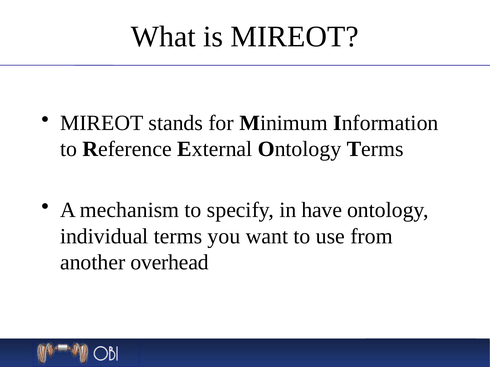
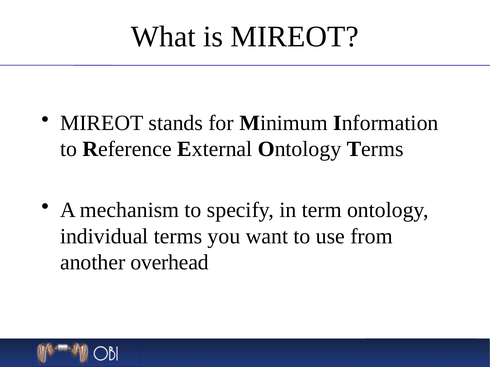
have: have -> term
